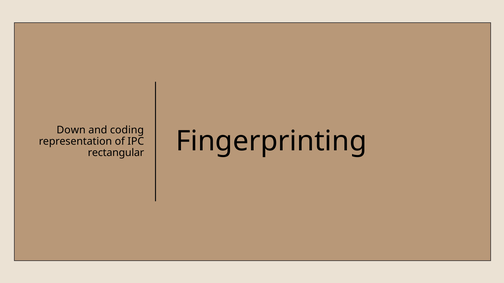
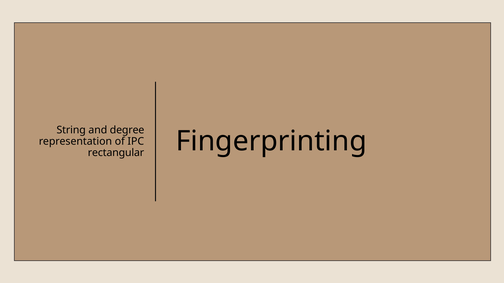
Down: Down -> String
coding: coding -> degree
